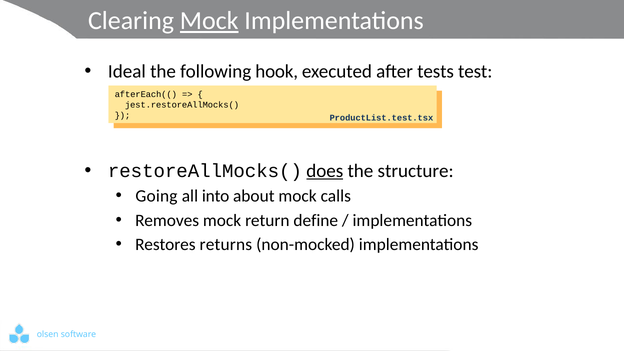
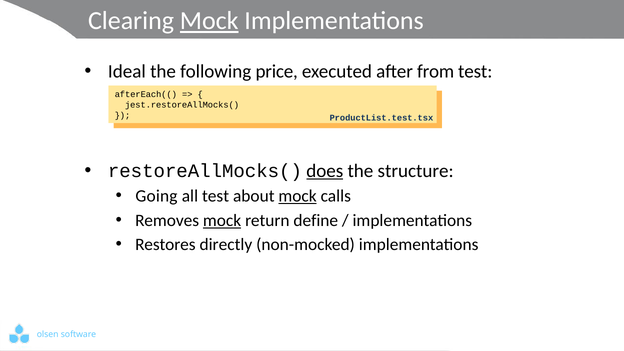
hook: hook -> price
tests: tests -> from
all into: into -> test
mock at (298, 196) underline: none -> present
mock at (222, 220) underline: none -> present
returns: returns -> directly
